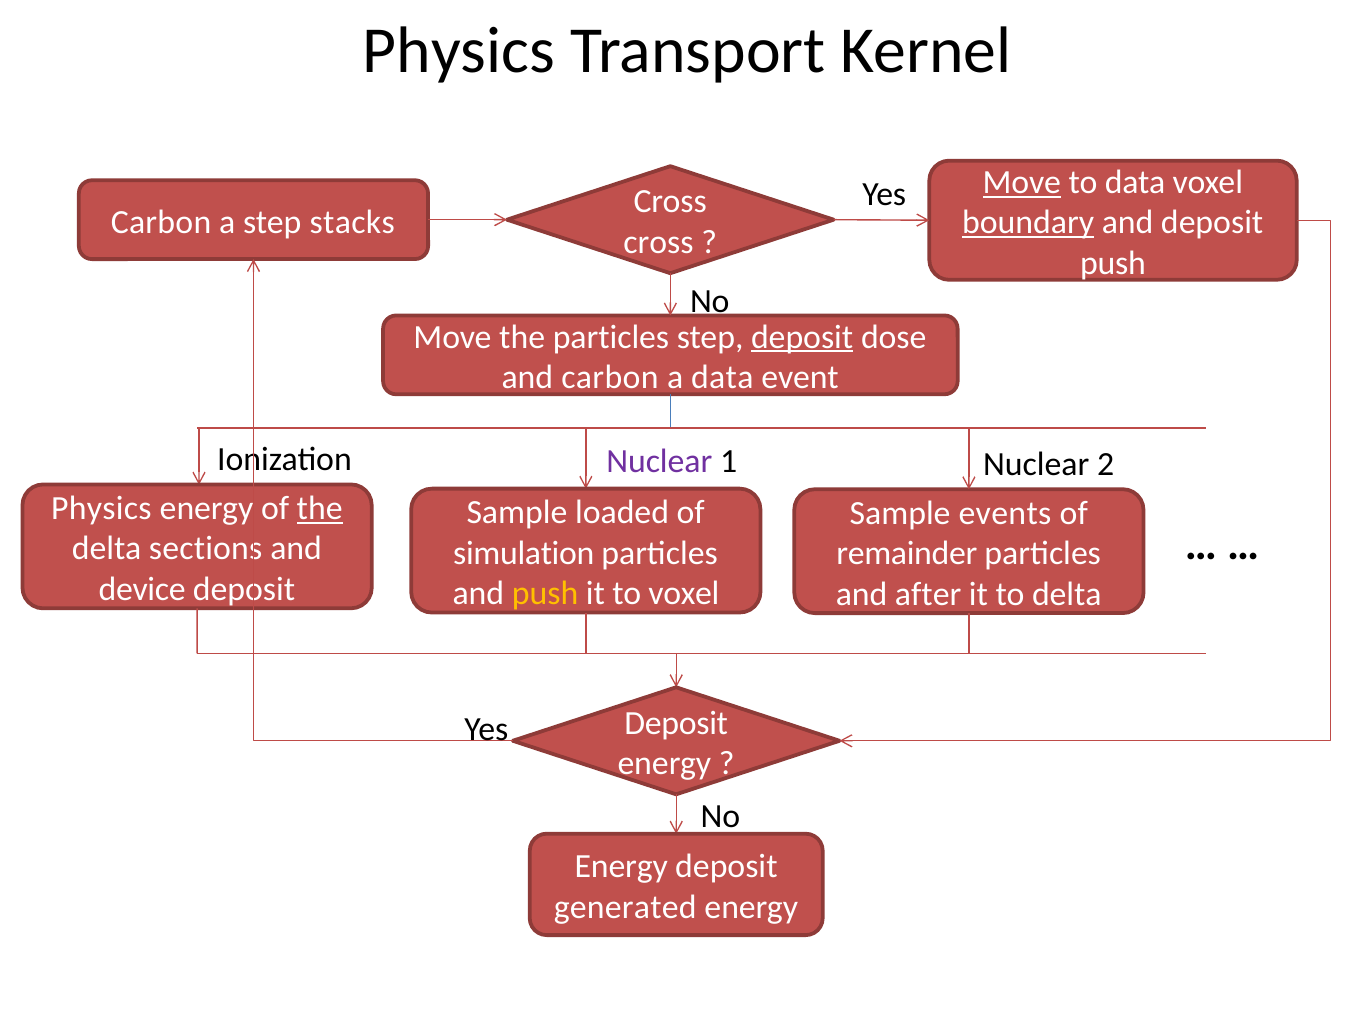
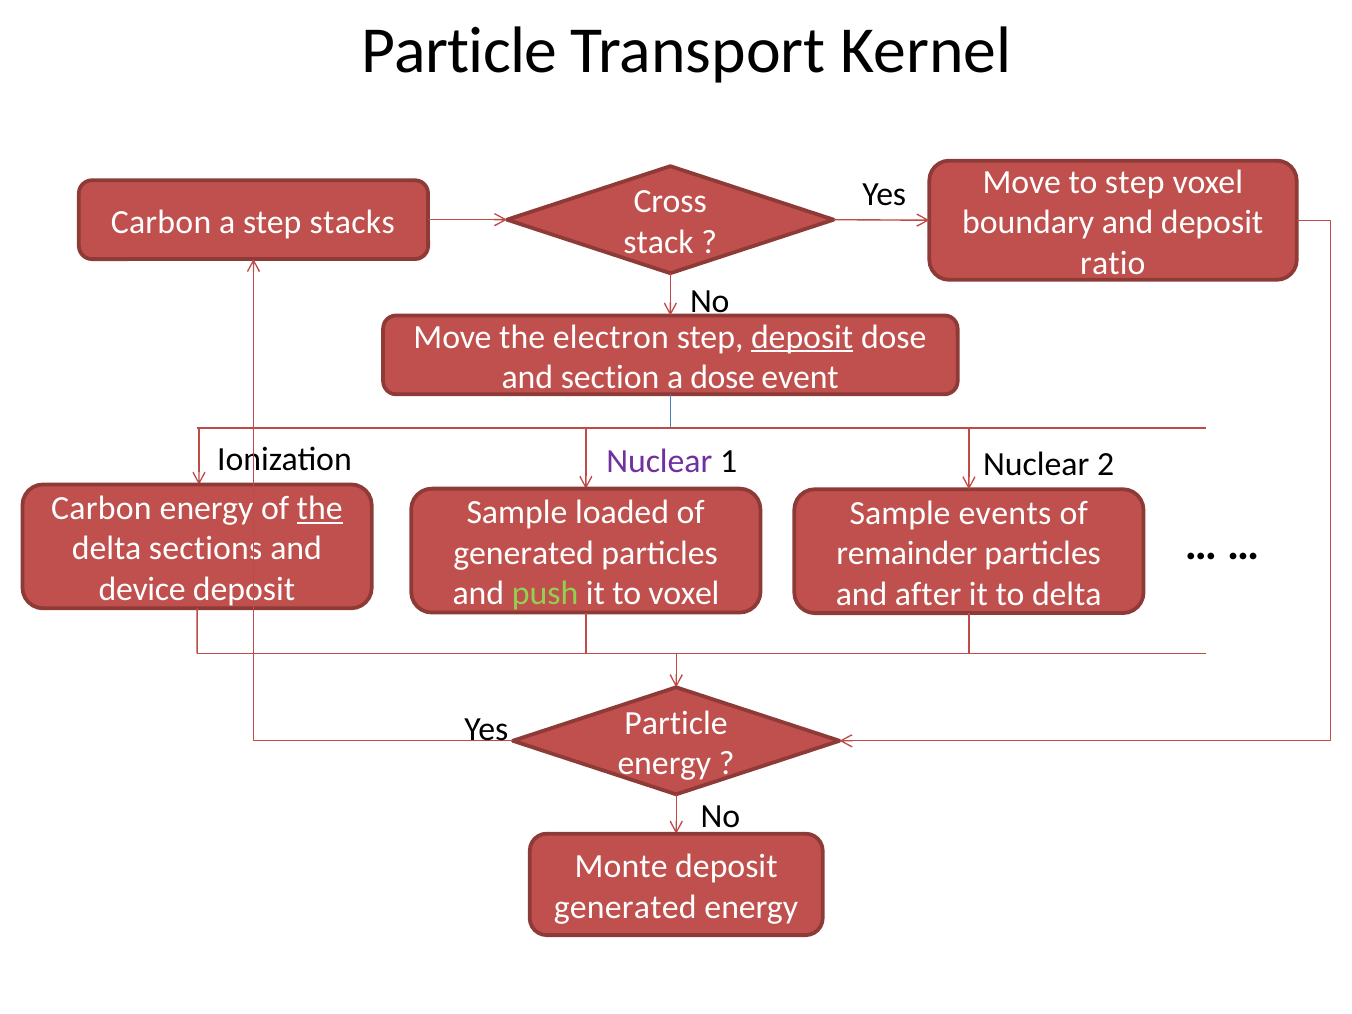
Physics at (459, 51): Physics -> Particle
Move at (1022, 182) underline: present -> none
to data: data -> step
boundary underline: present -> none
cross at (659, 242): cross -> stack
push at (1113, 263): push -> ratio
the particles: particles -> electron
and carbon: carbon -> section
a data: data -> dose
Physics at (101, 508): Physics -> Carbon
simulation at (524, 553): simulation -> generated
push at (545, 593) colour: yellow -> light green
Deposit at (676, 723): Deposit -> Particle
Energy at (621, 866): Energy -> Monte
